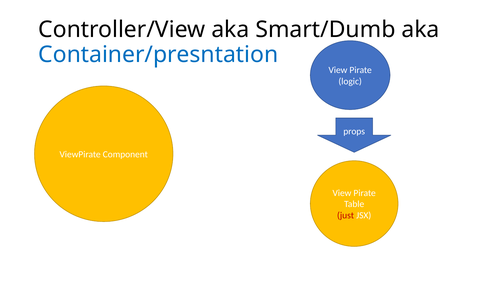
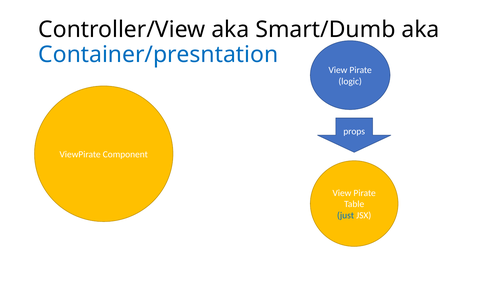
just colour: red -> blue
